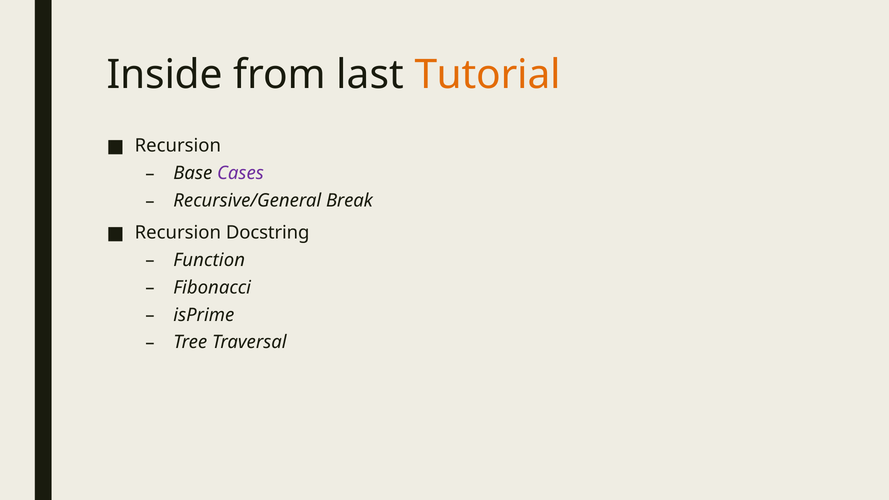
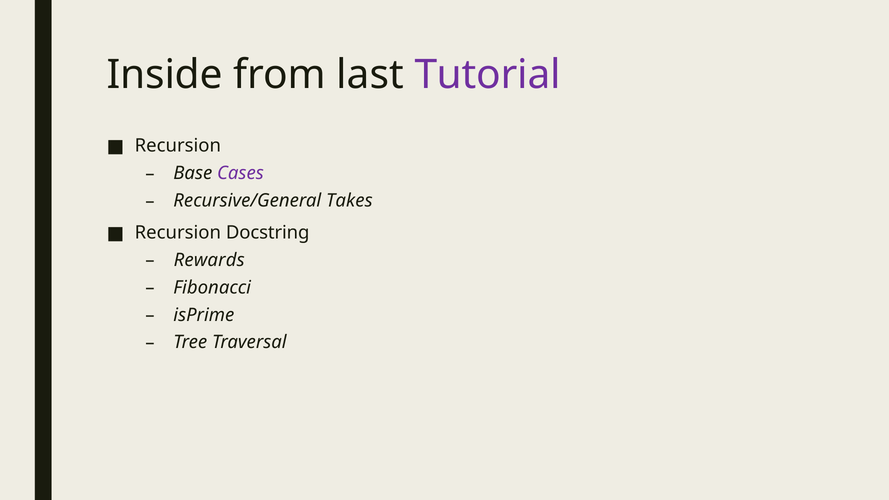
Tutorial colour: orange -> purple
Break: Break -> Takes
Function: Function -> Rewards
